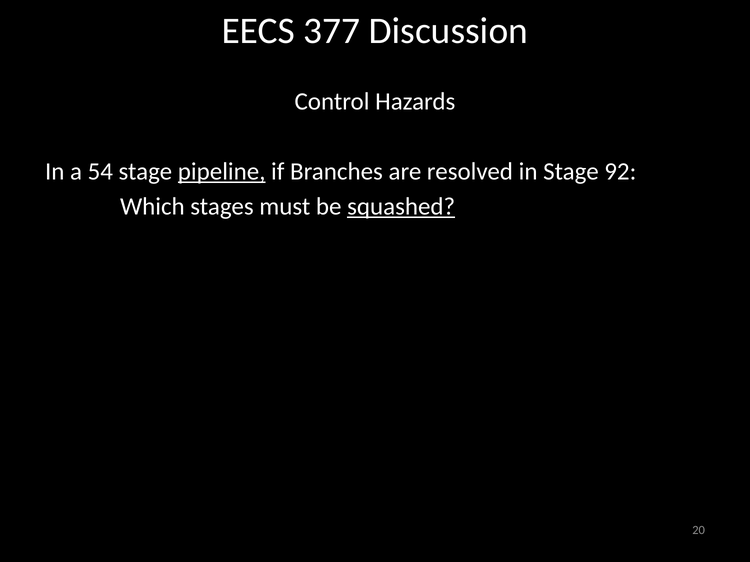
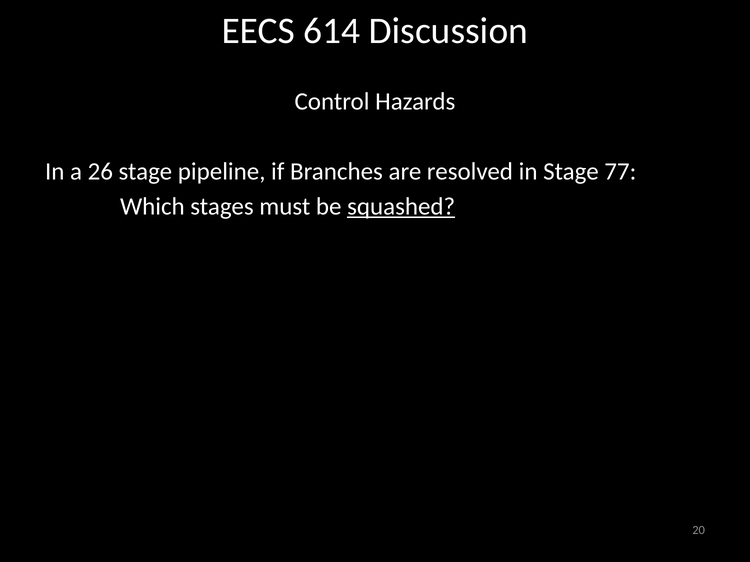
377: 377 -> 614
54: 54 -> 26
pipeline underline: present -> none
92: 92 -> 77
